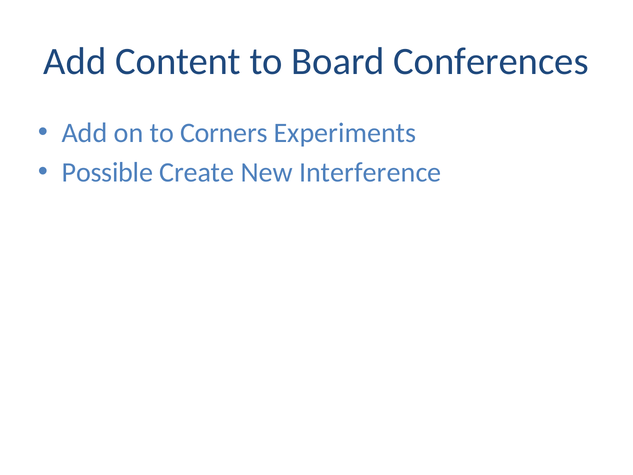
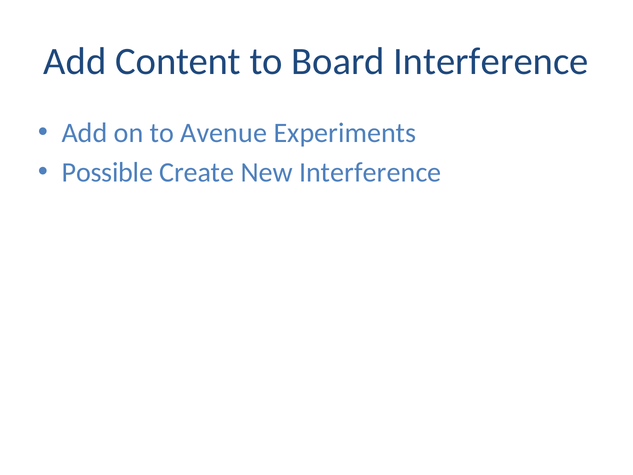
Board Conferences: Conferences -> Interference
Corners: Corners -> Avenue
